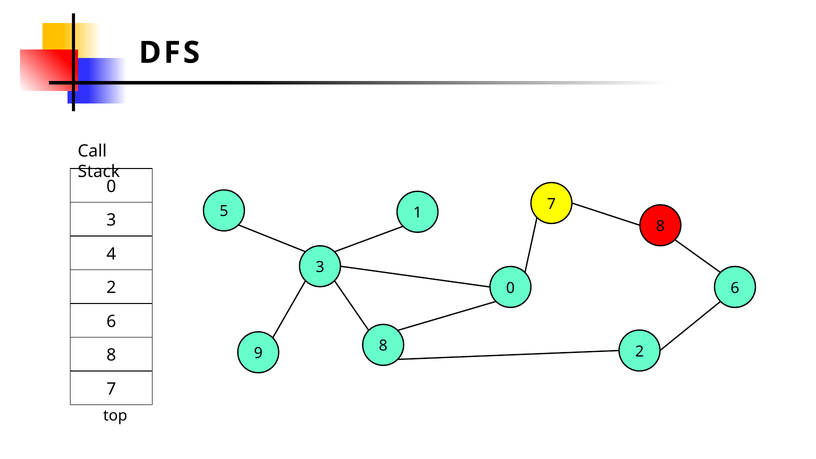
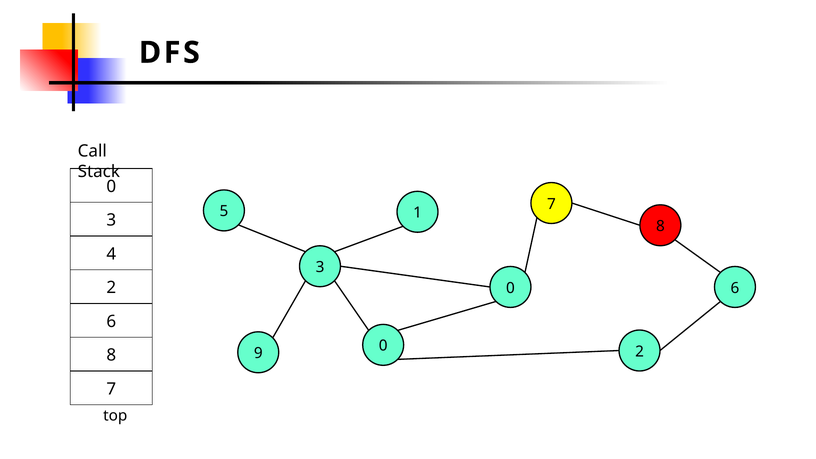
9 8: 8 -> 0
